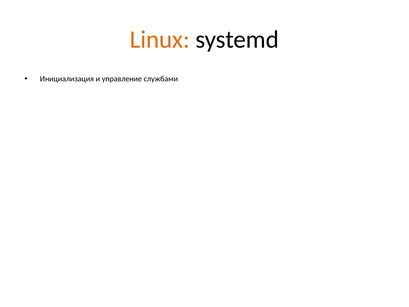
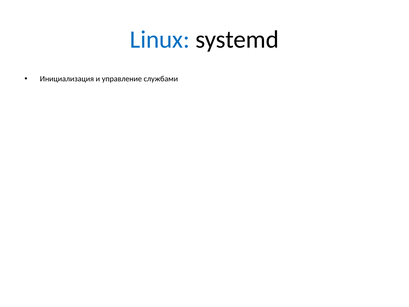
Linux colour: orange -> blue
